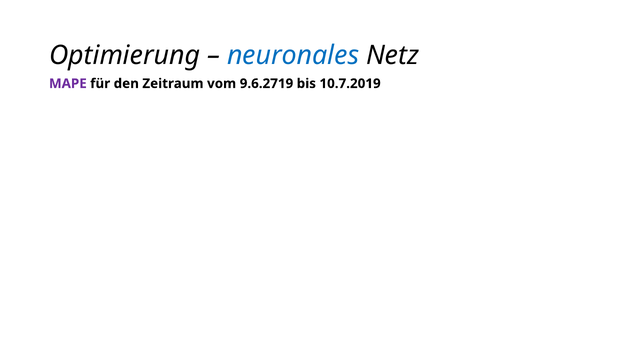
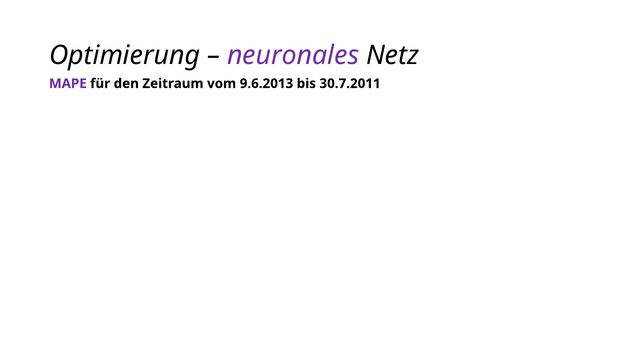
neuronales colour: blue -> purple
9.6.2719: 9.6.2719 -> 9.6.2013
10.7.2019: 10.7.2019 -> 30.7.2011
